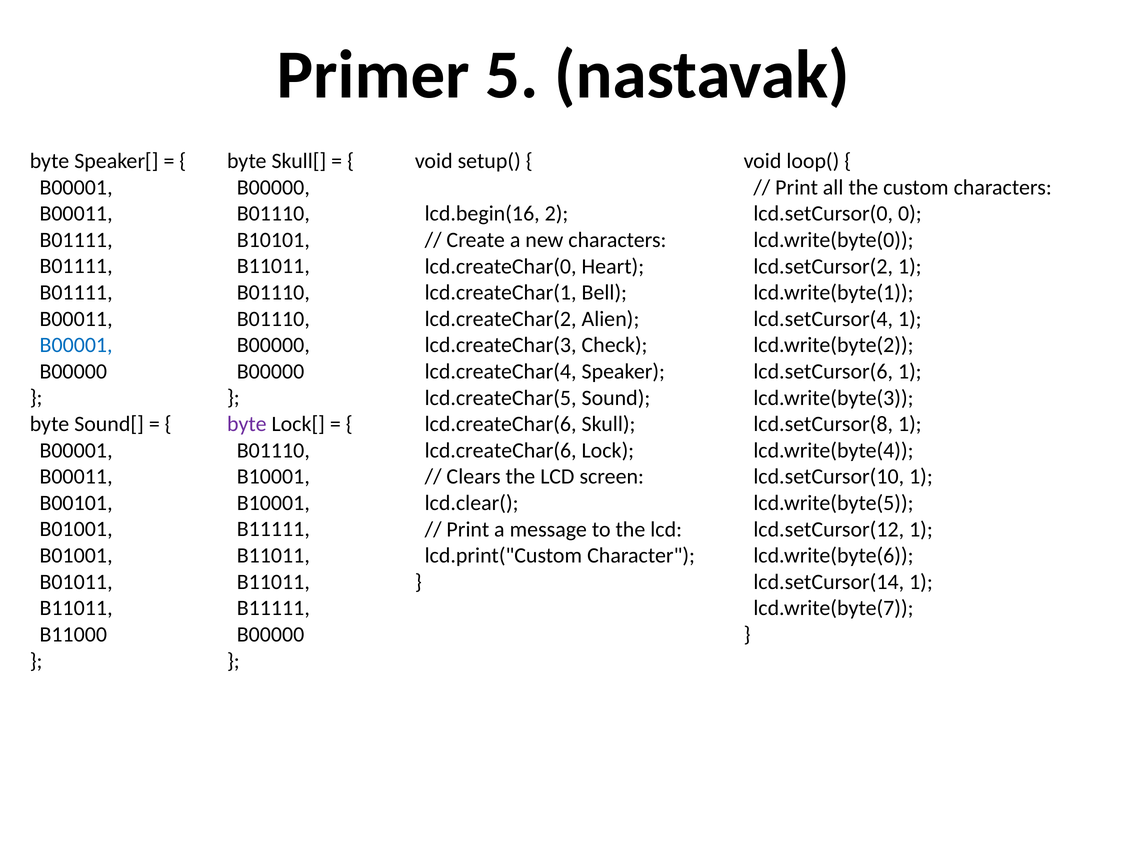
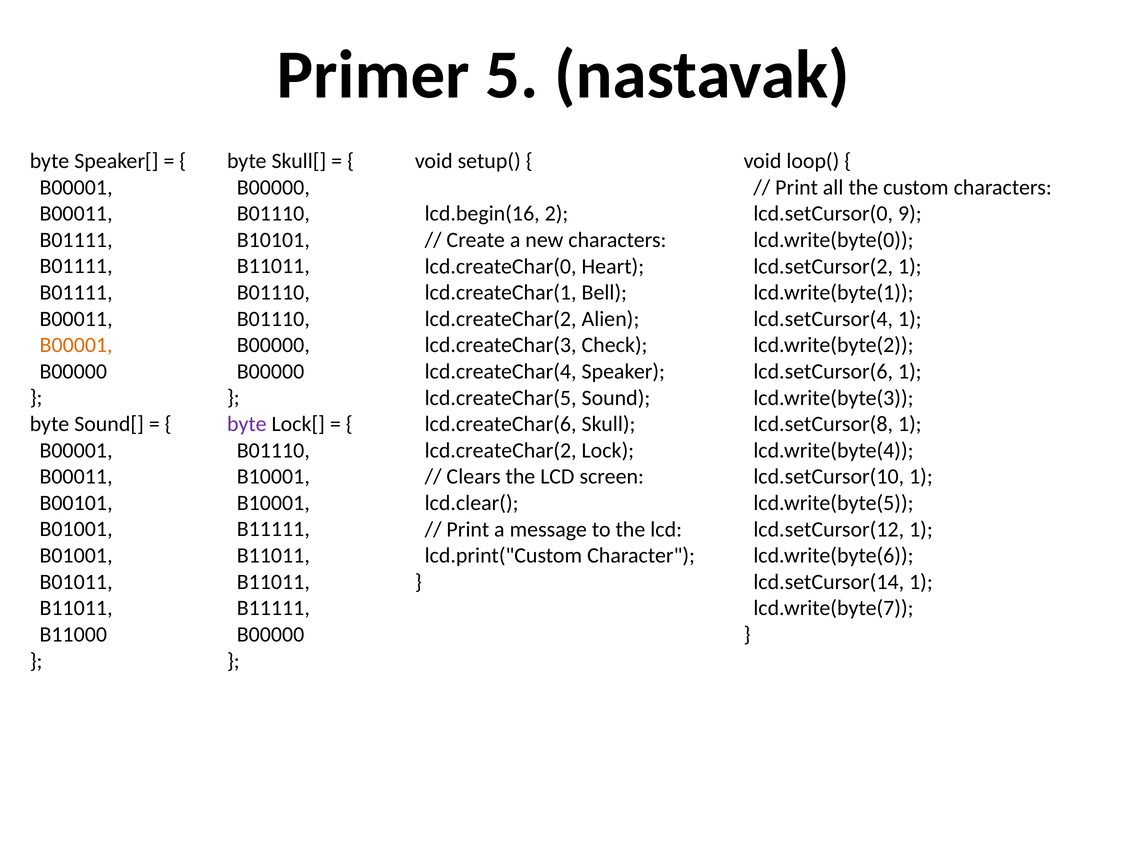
0: 0 -> 9
B00001 at (76, 345) colour: blue -> orange
lcd.createChar(6 at (501, 451): lcd.createChar(6 -> lcd.createChar(2
